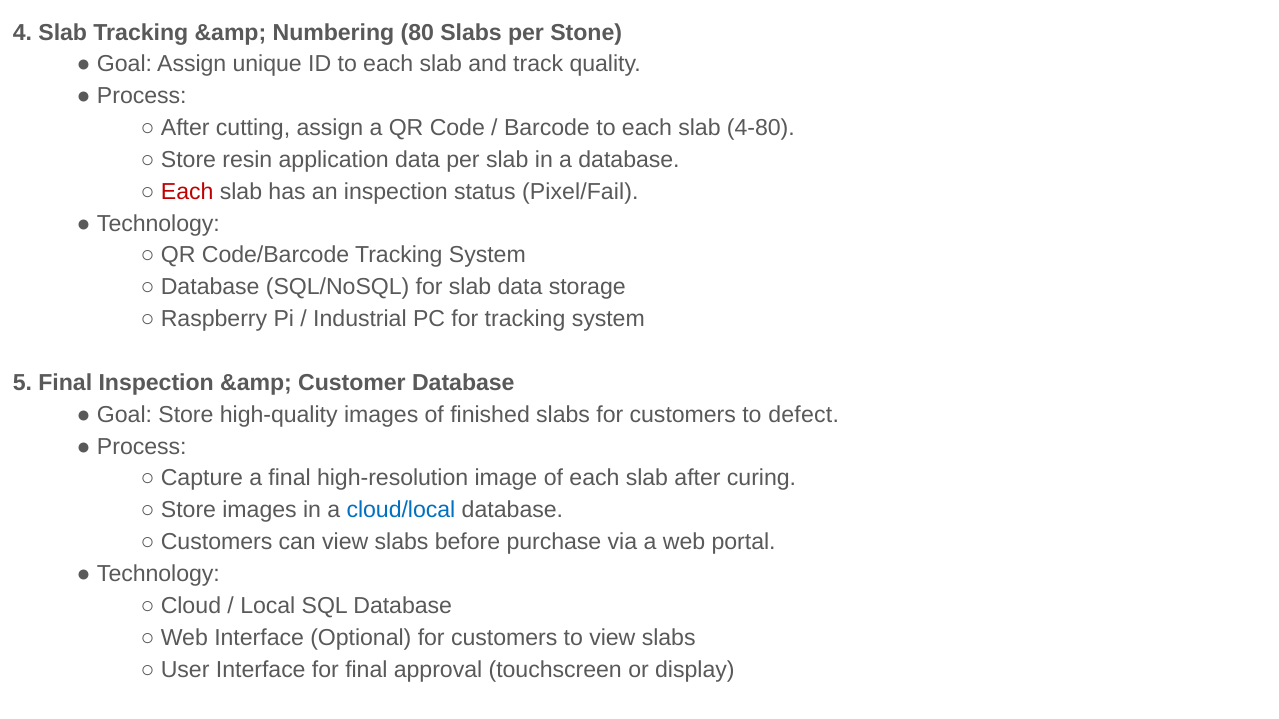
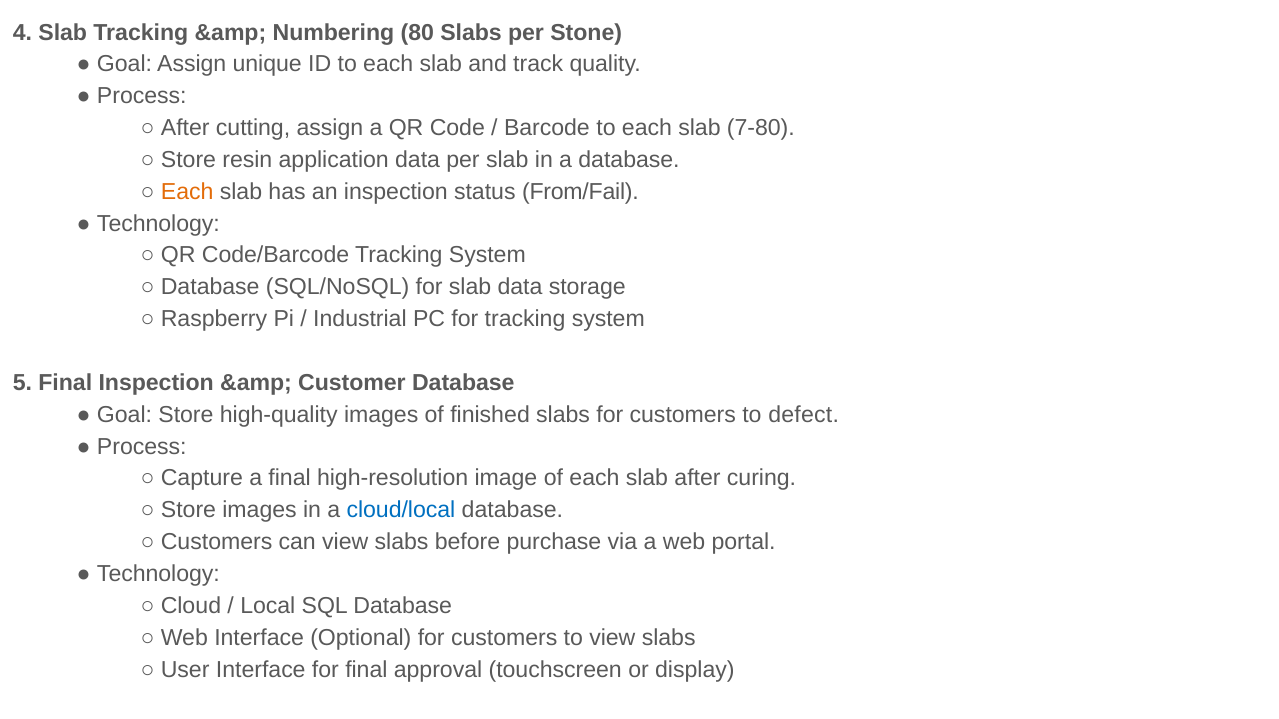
4-80: 4-80 -> 7-80
Each at (187, 192) colour: red -> orange
Pixel/Fail: Pixel/Fail -> From/Fail
